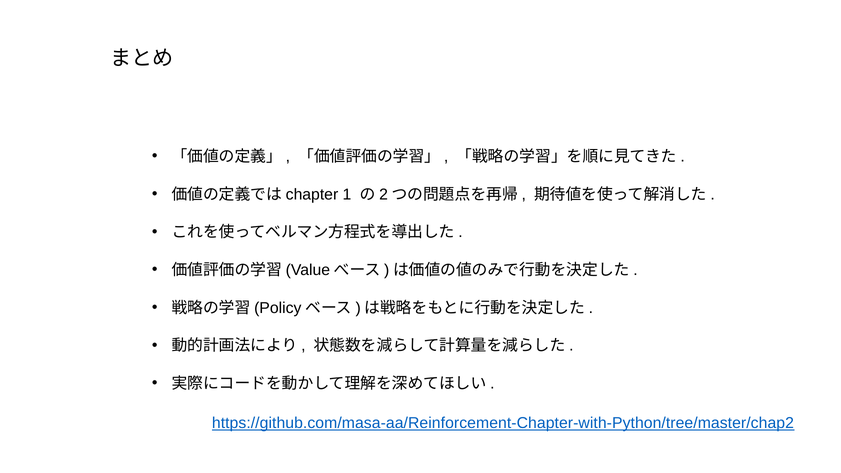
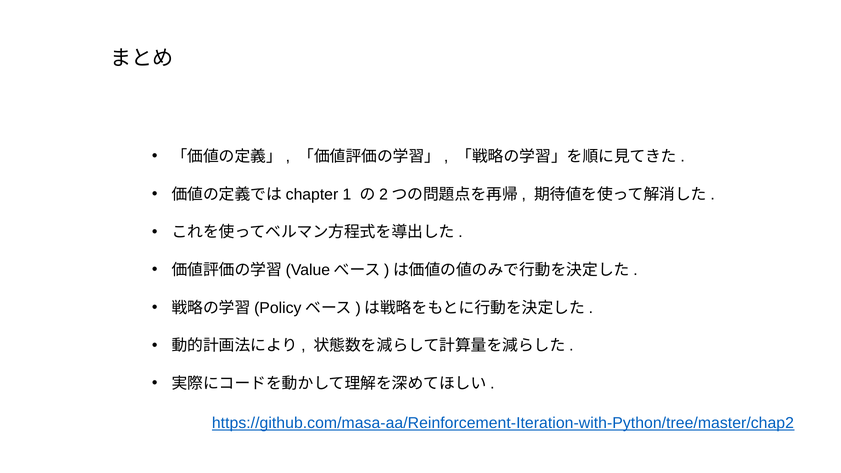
https://github.com/masa-aa/Reinforcement-Chapter-with-Python/tree/master/chap2: https://github.com/masa-aa/Reinforcement-Chapter-with-Python/tree/master/chap2 -> https://github.com/masa-aa/Reinforcement-Iteration-with-Python/tree/master/chap2
